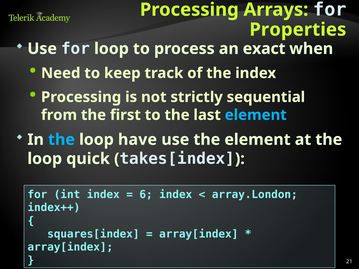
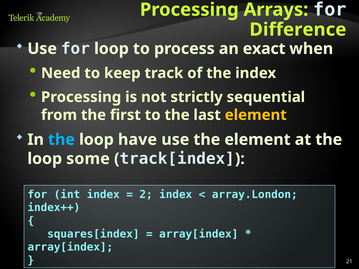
Properties: Properties -> Difference
element at (256, 115) colour: light blue -> yellow
quick: quick -> some
takes[index: takes[index -> track[index
6: 6 -> 2
